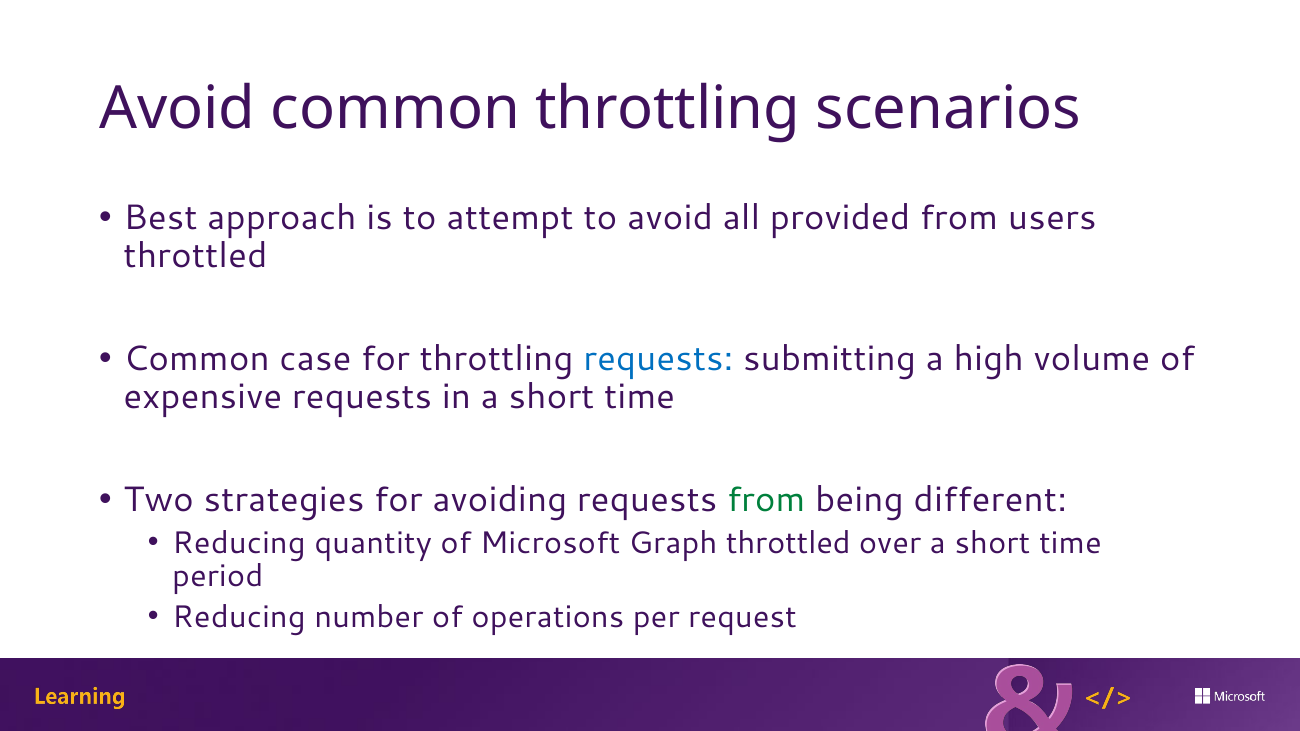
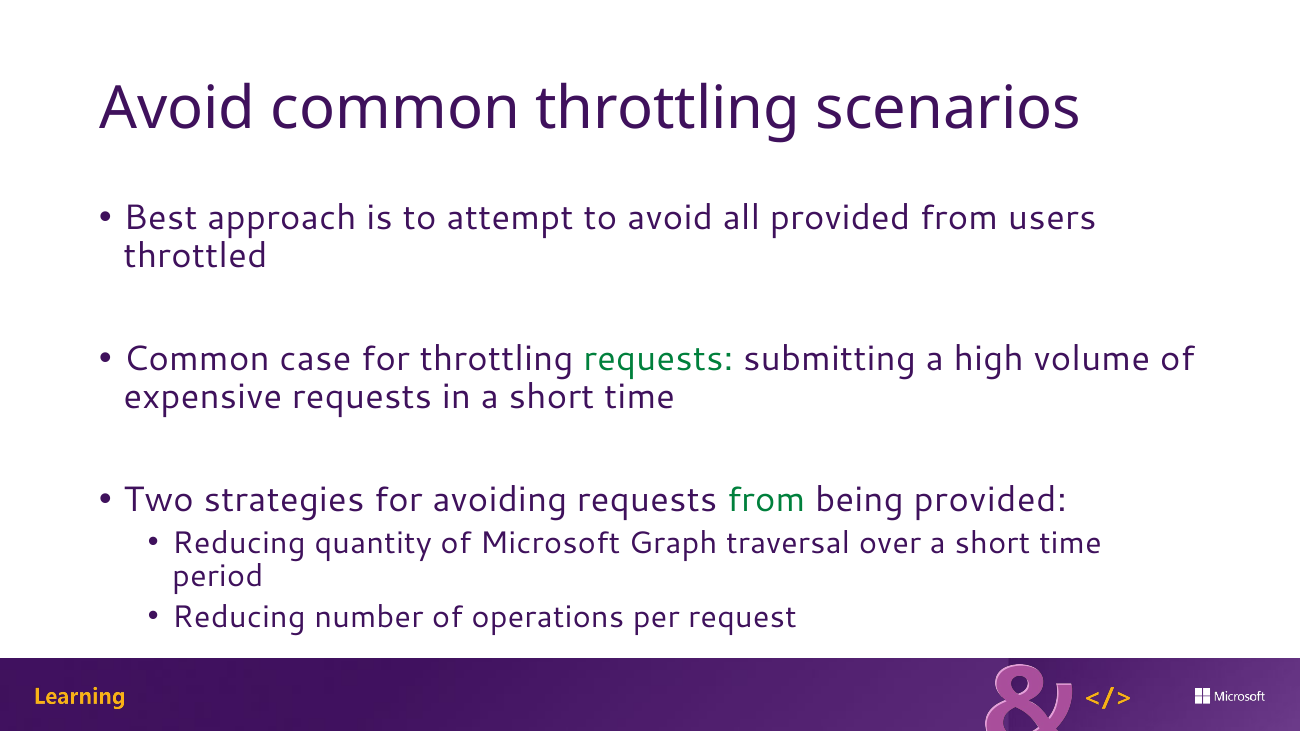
requests at (658, 359) colour: blue -> green
being different: different -> provided
Graph throttled: throttled -> traversal
